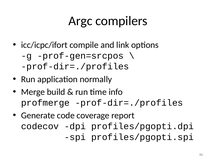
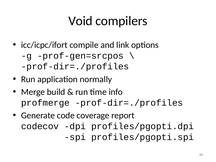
Argc: Argc -> Void
